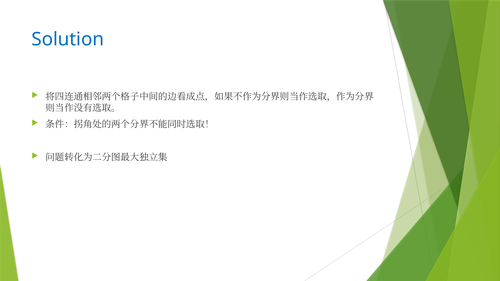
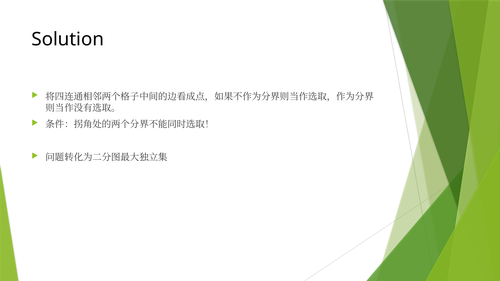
Solution colour: blue -> black
